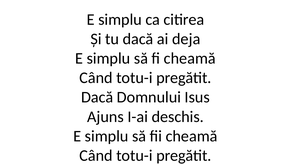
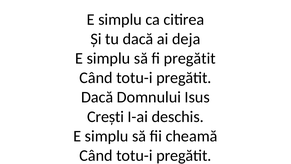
fi cheamă: cheamă -> pregătit
Ajuns: Ajuns -> Crești
